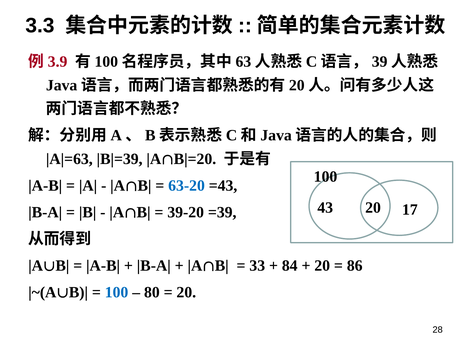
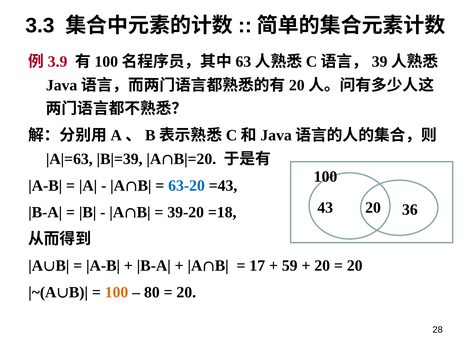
17: 17 -> 36
=39: =39 -> =18
33: 33 -> 17
84: 84 -> 59
86 at (355, 266): 86 -> 20
100 at (117, 292) colour: blue -> orange
